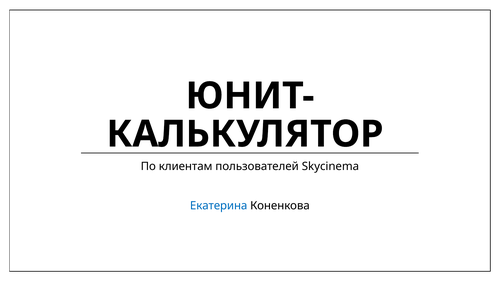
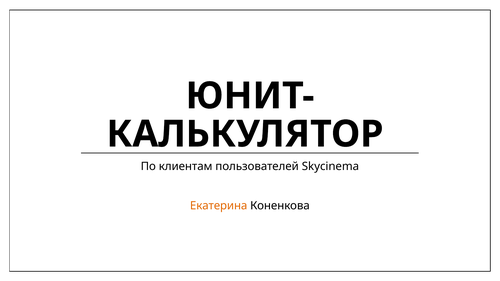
Екатерина colour: blue -> orange
